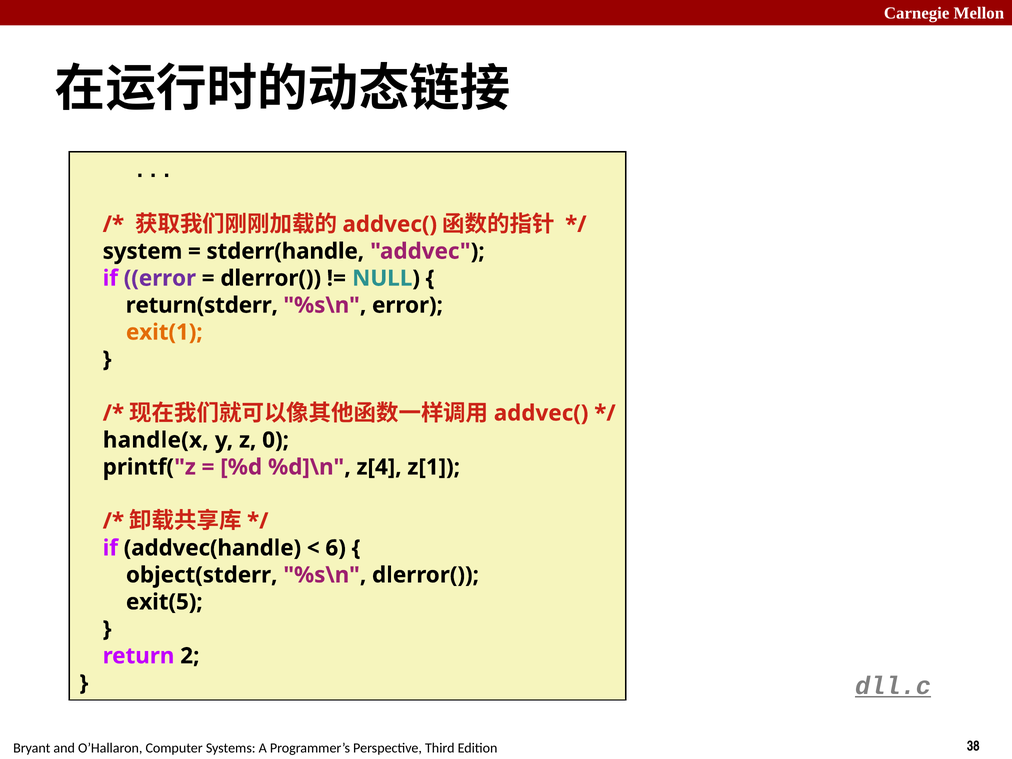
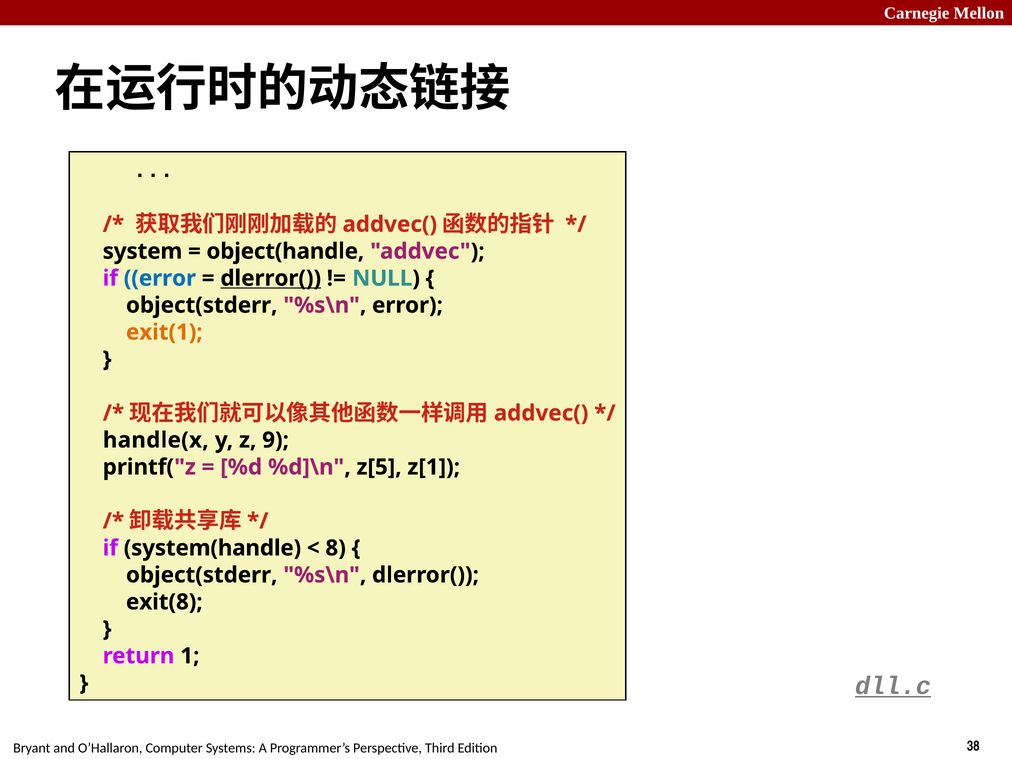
stderr(handle: stderr(handle -> object(handle
error at (160, 278) colour: purple -> blue
dlerror( at (271, 278) underline: none -> present
return(stderr at (202, 305): return(stderr -> object(stderr
0: 0 -> 9
z[4: z[4 -> z[5
addvec(handle: addvec(handle -> system(handle
6: 6 -> 8
exit(5: exit(5 -> exit(8
2: 2 -> 1
